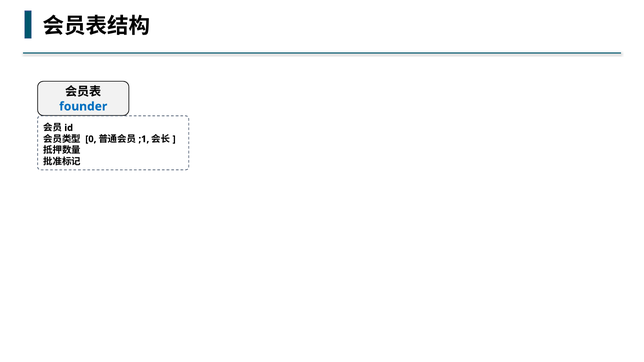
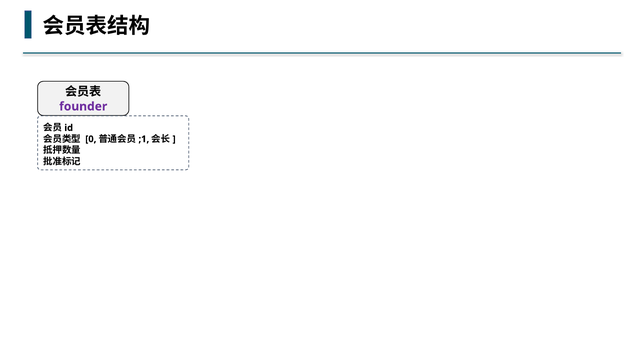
founder colour: blue -> purple
